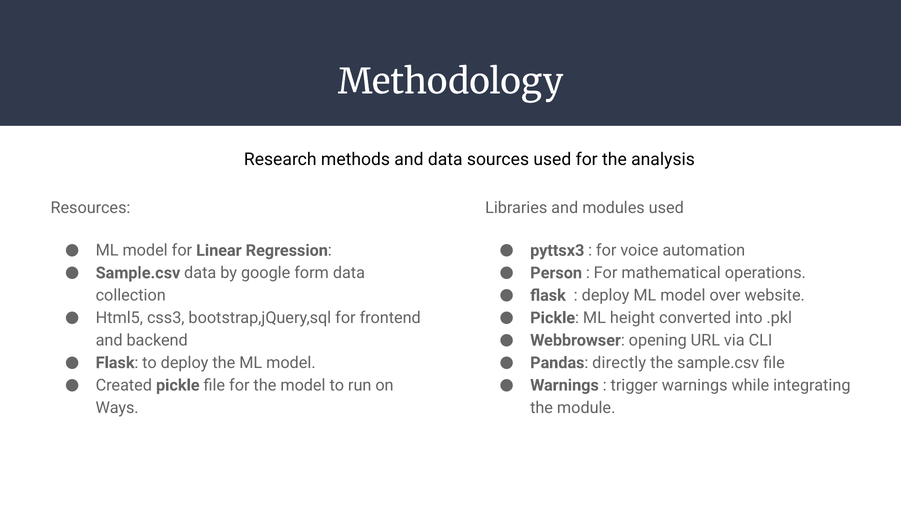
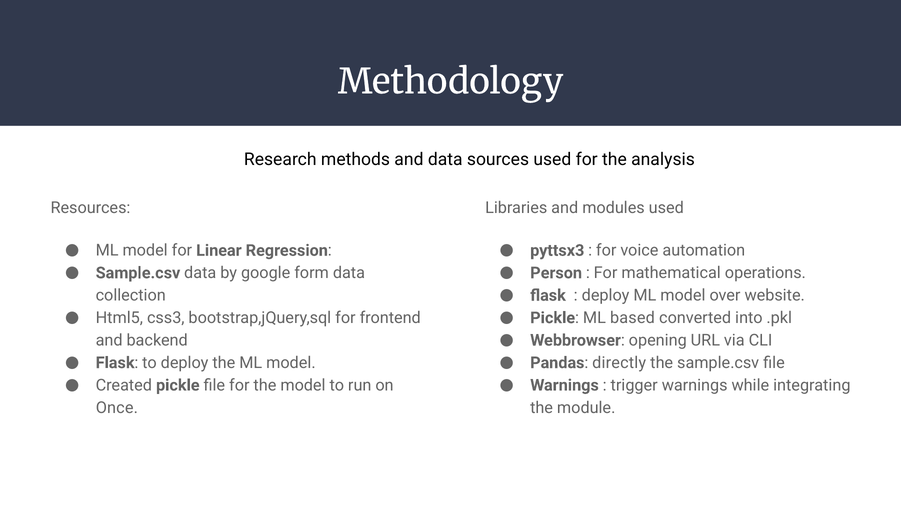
height: height -> based
Ways: Ways -> Once
